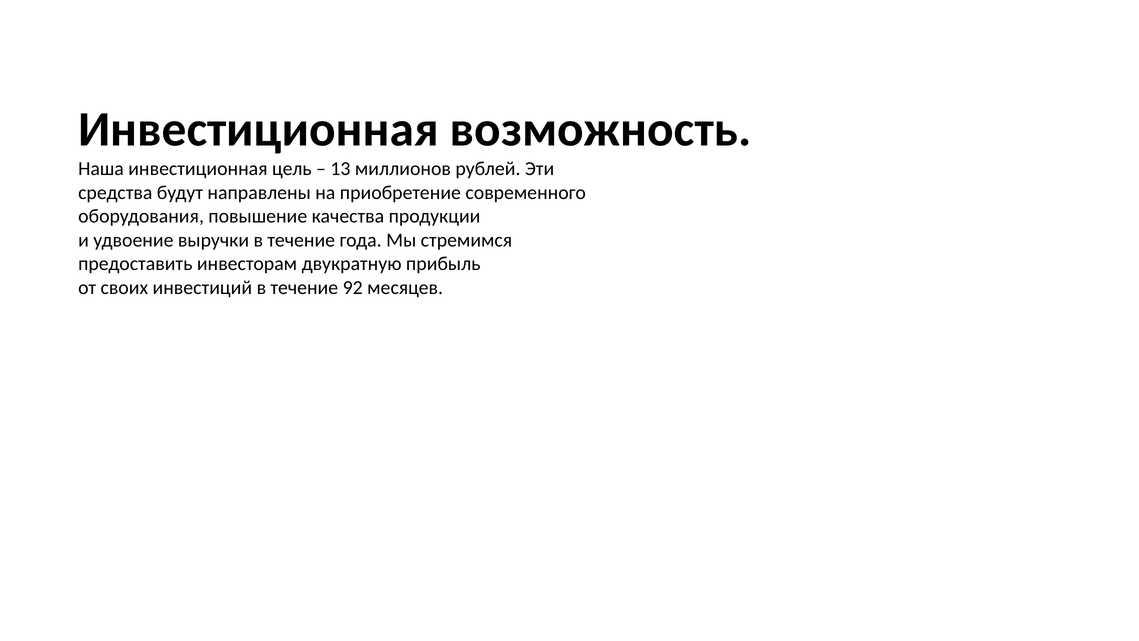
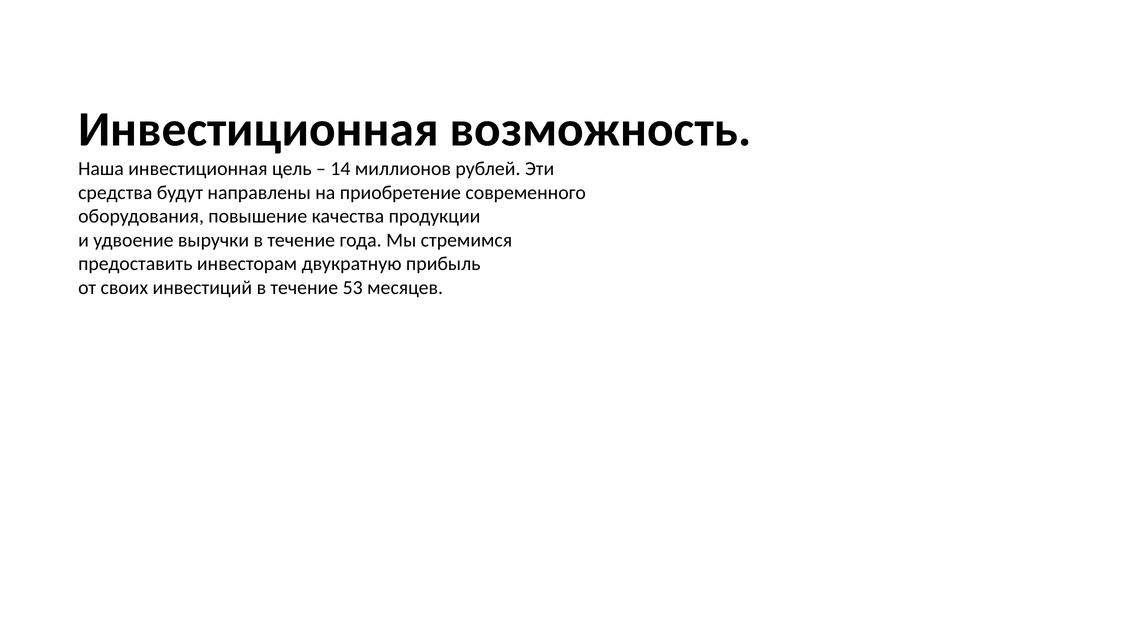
13: 13 -> 14
92: 92 -> 53
